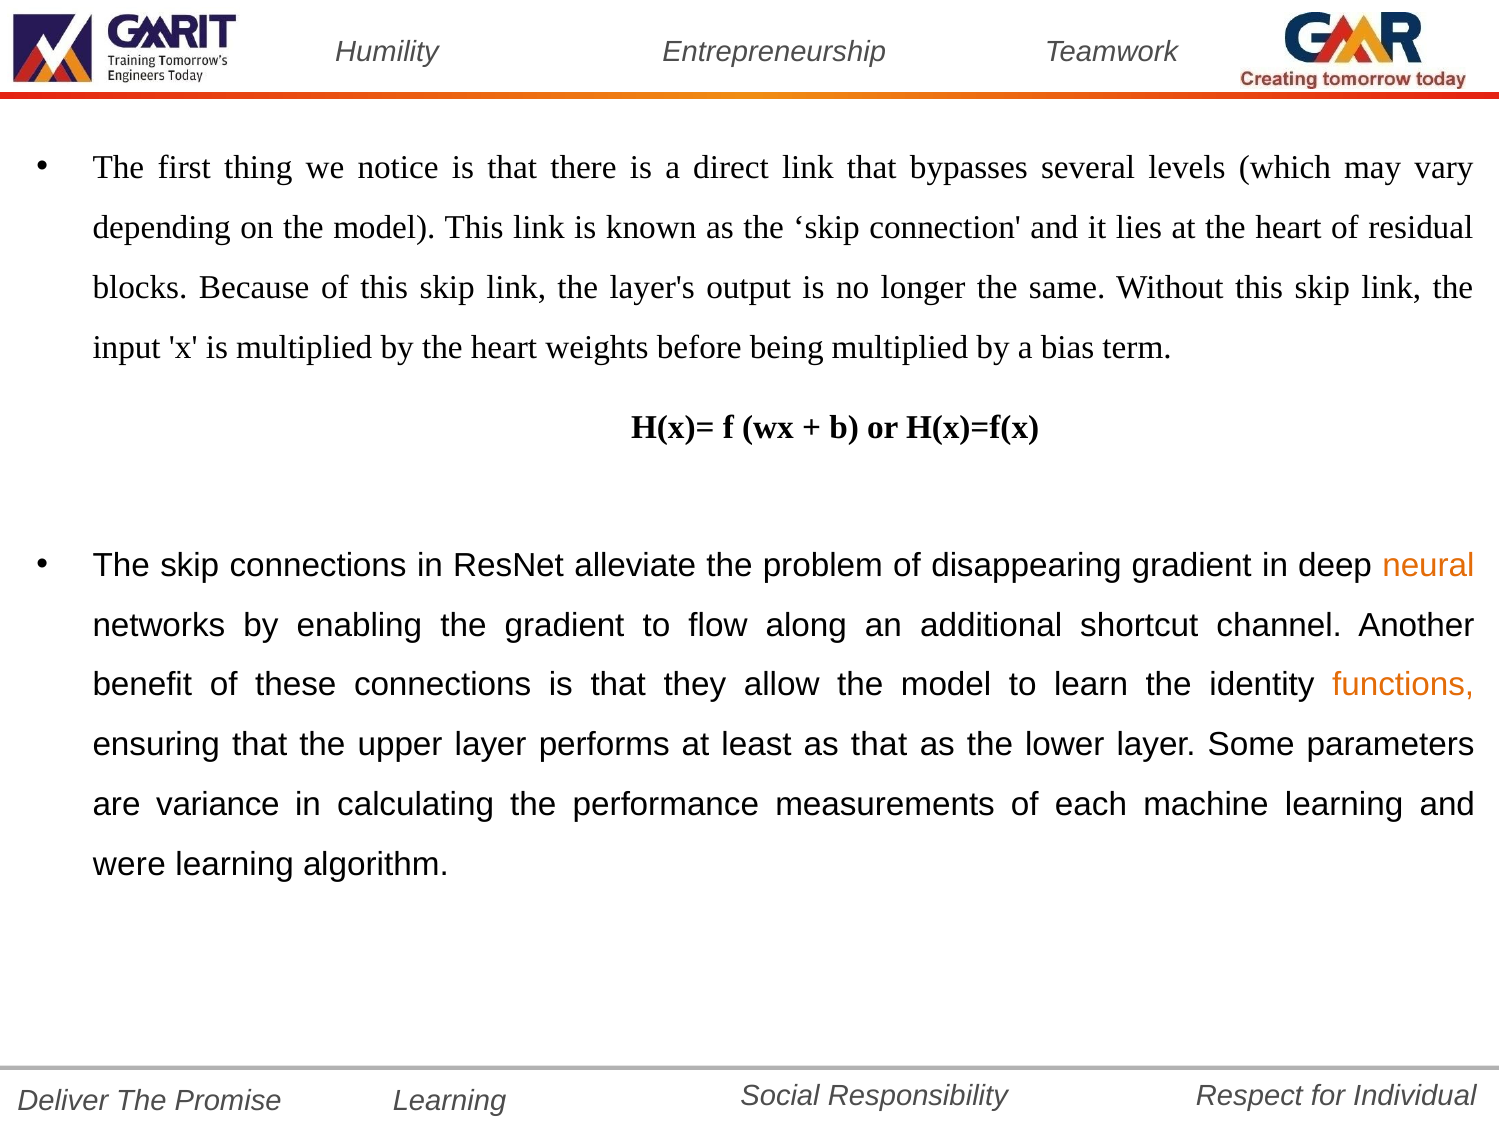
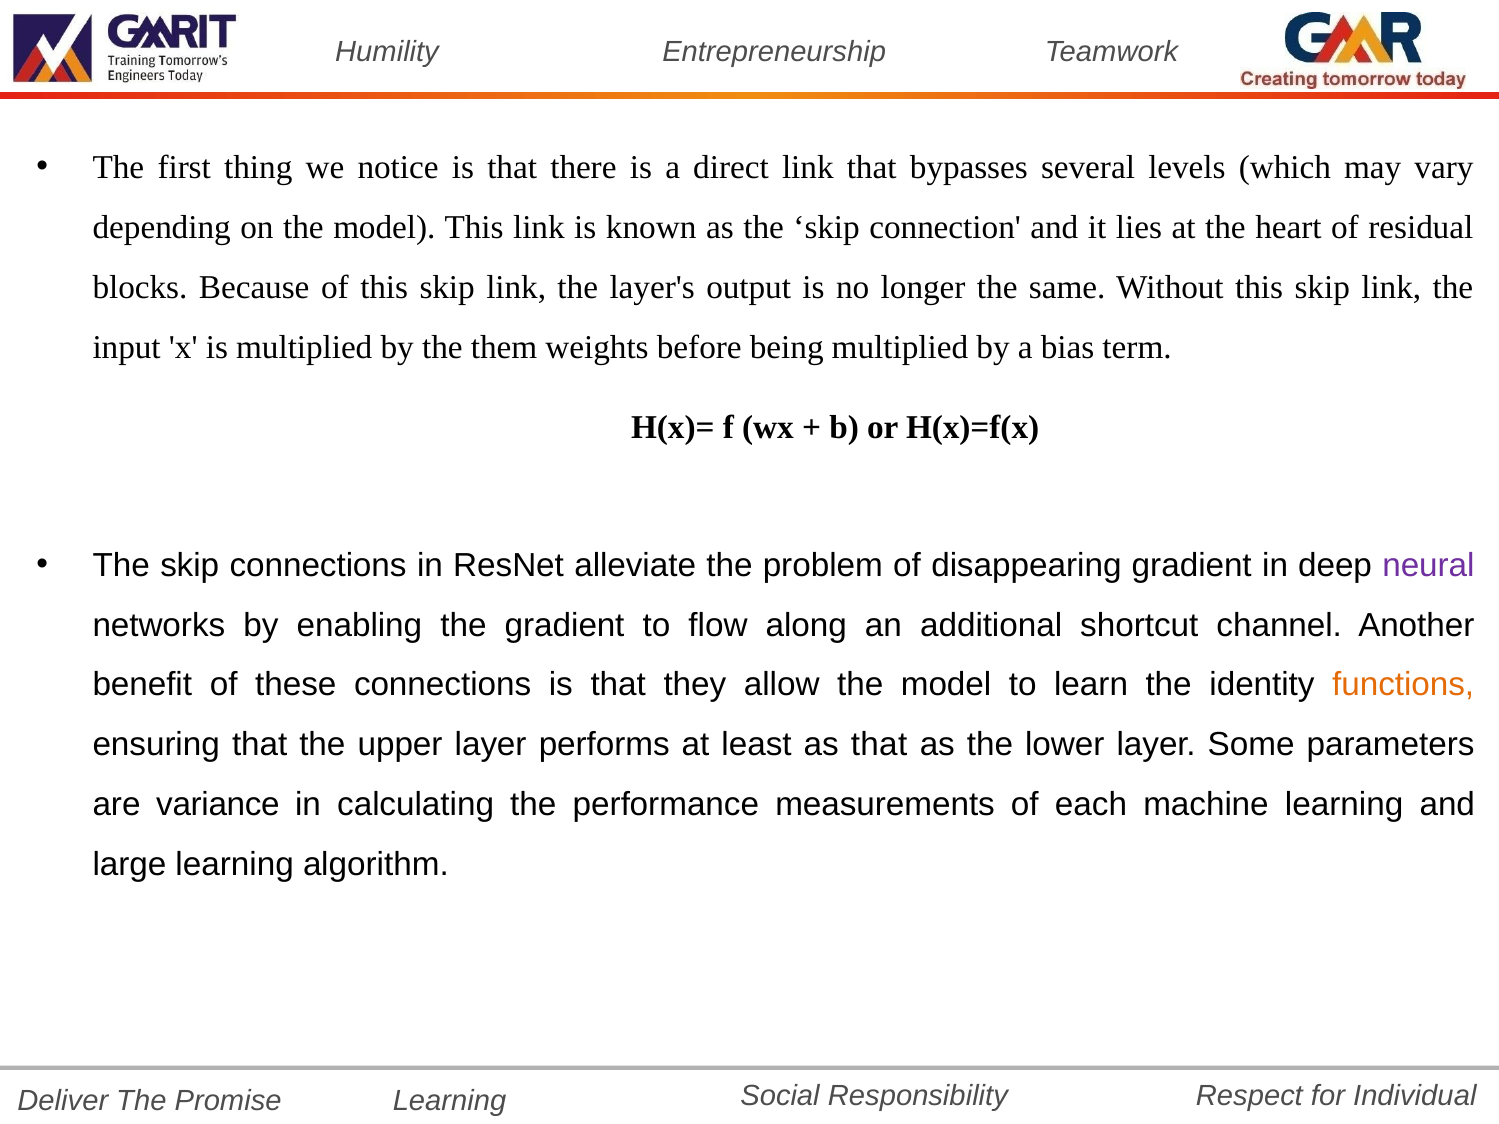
by the heart: heart -> them
neural colour: orange -> purple
were: were -> large
